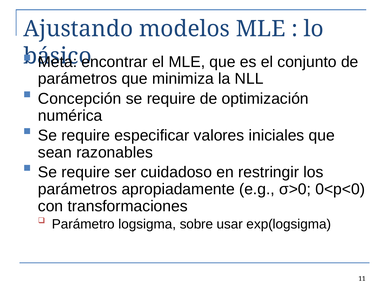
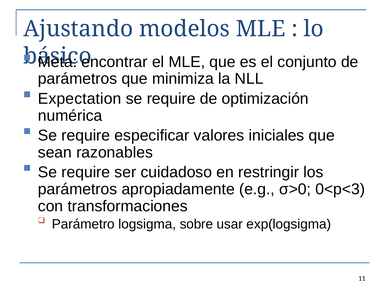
Concepción: Concepción -> Expectation
0<p<0: 0<p<0 -> 0<p<3
